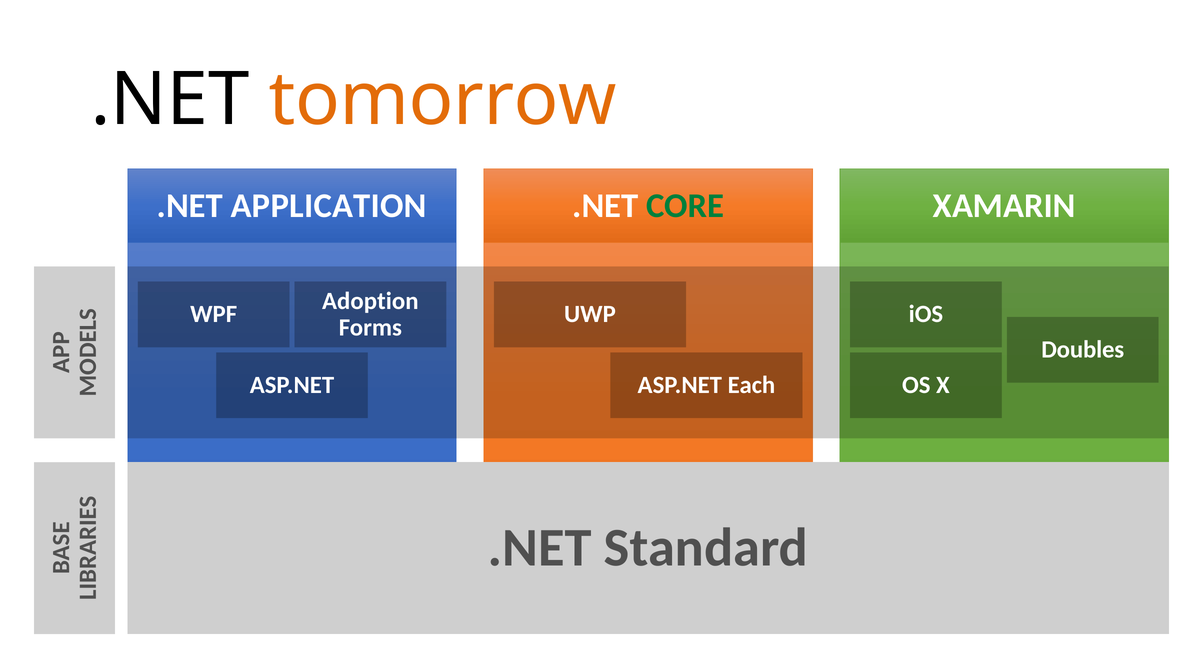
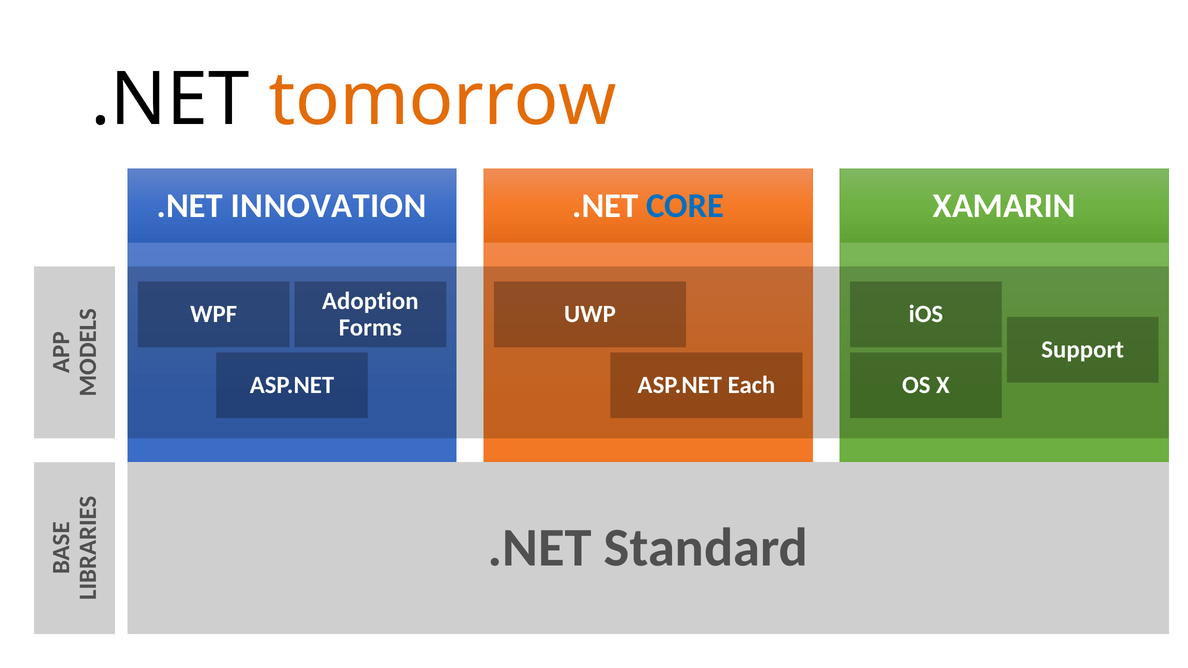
APPLICATION: APPLICATION -> INNOVATION
CORE colour: green -> blue
Doubles: Doubles -> Support
